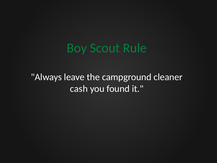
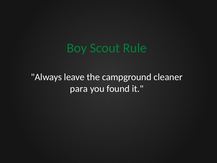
cash: cash -> para
